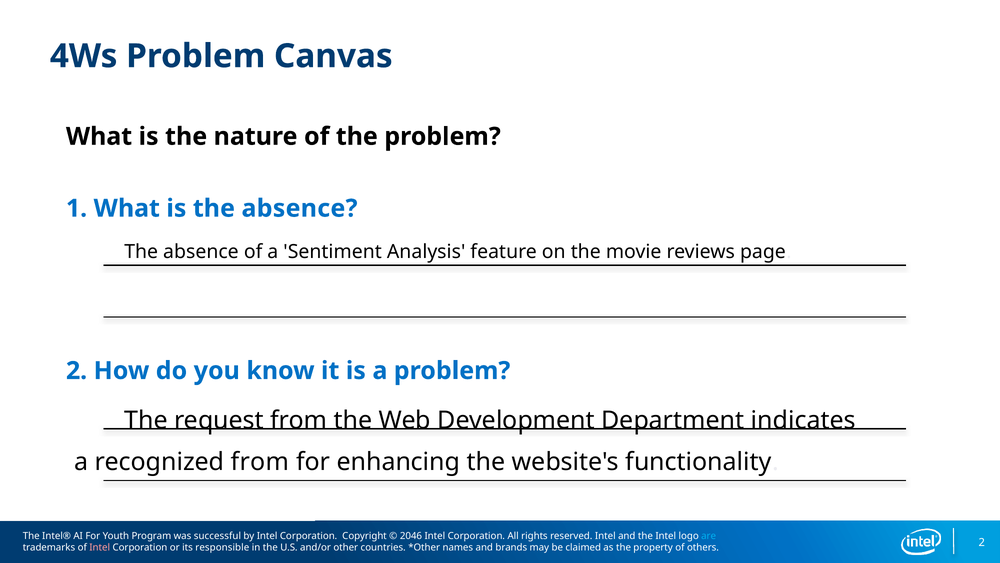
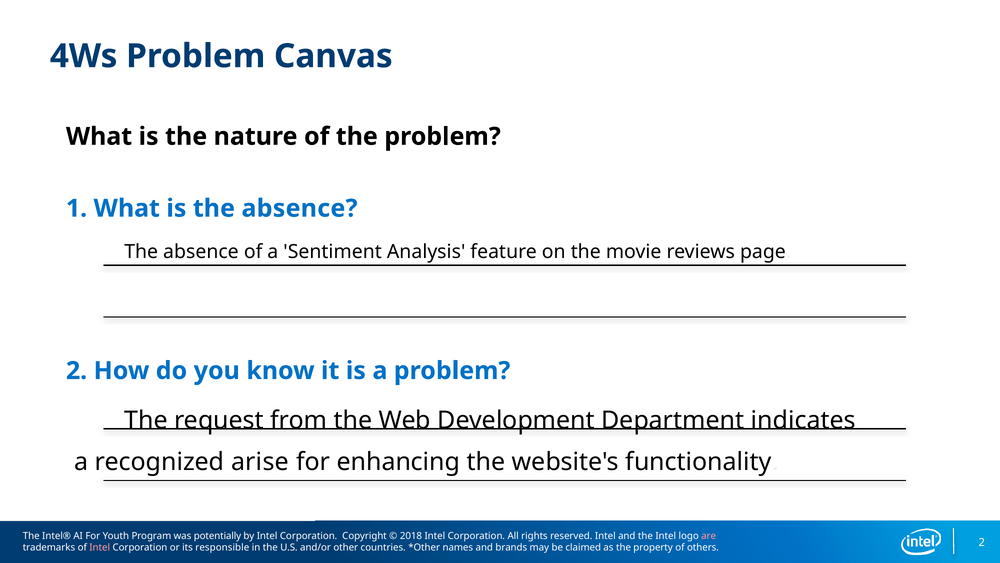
recognized from: from -> arise
successful: successful -> potentially
2046: 2046 -> 2018
are colour: light blue -> pink
